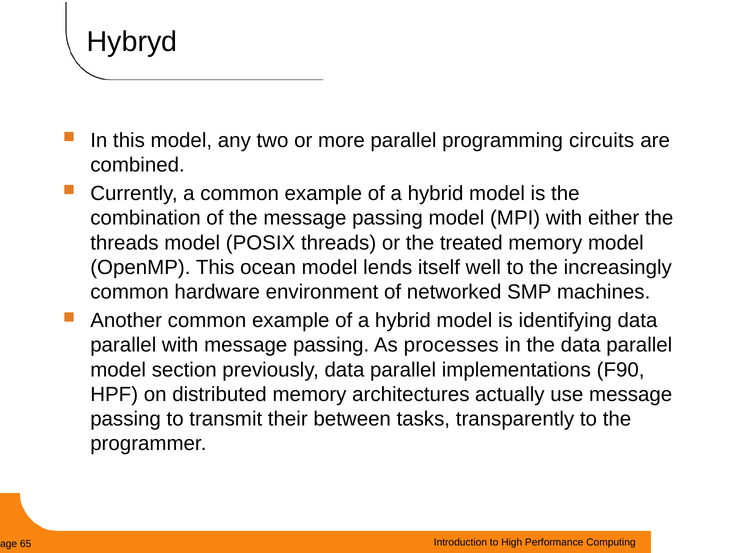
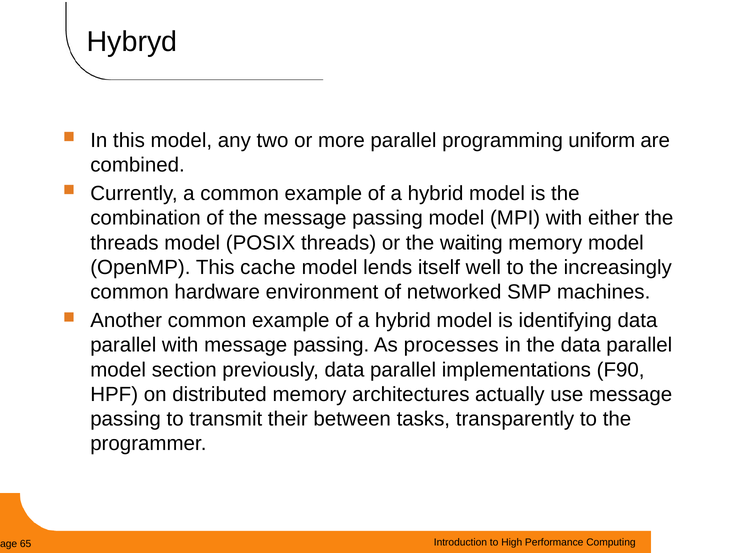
circuits: circuits -> uniform
treated: treated -> waiting
ocean: ocean -> cache
